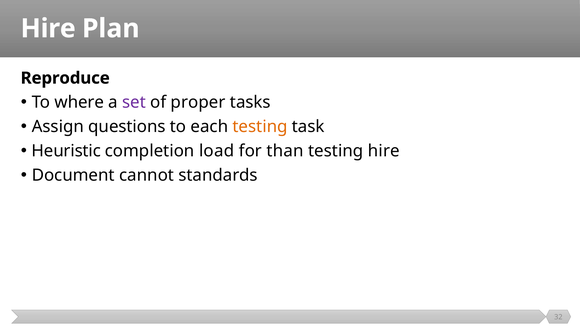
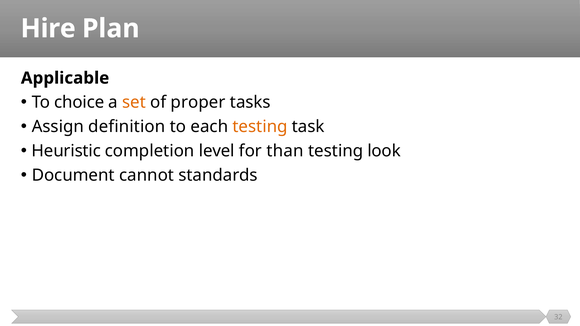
Reproduce: Reproduce -> Applicable
where: where -> choice
set colour: purple -> orange
questions: questions -> definition
load: load -> level
testing hire: hire -> look
